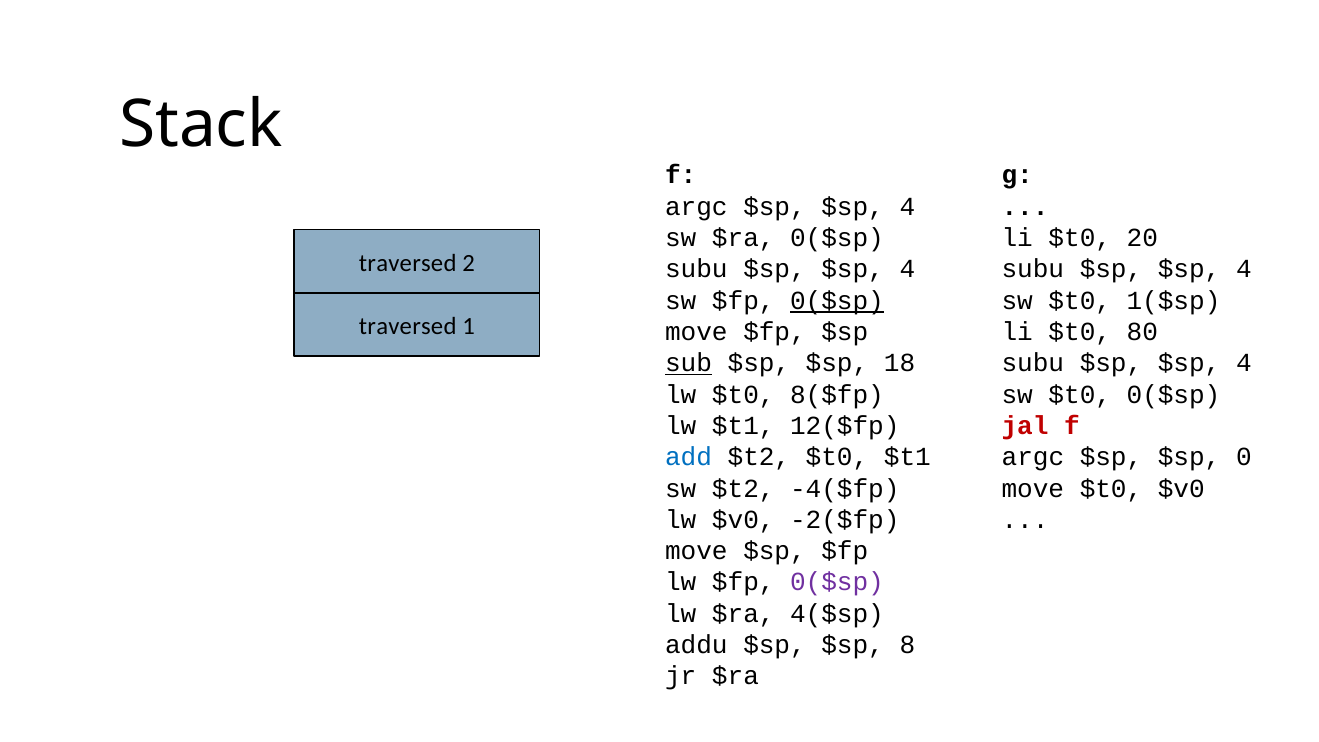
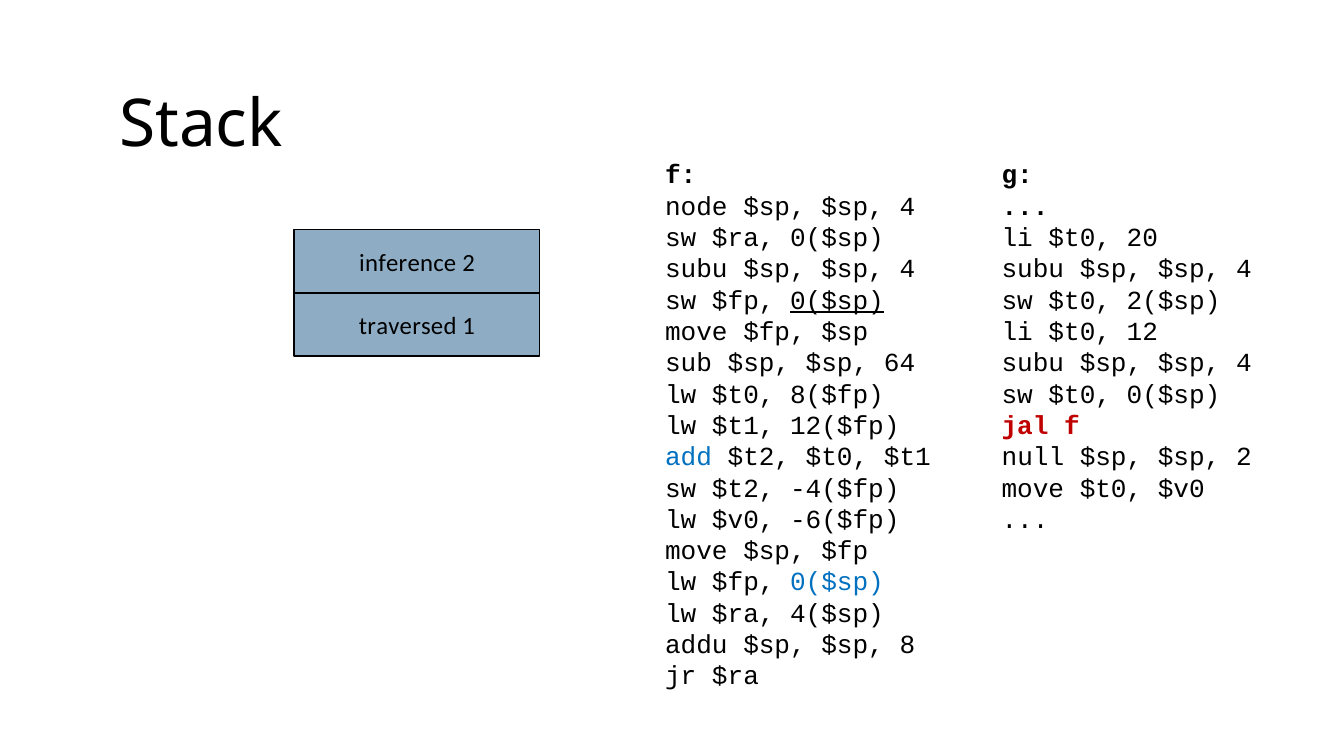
argc at (696, 207): argc -> node
traversed at (408, 263): traversed -> inference
1($sp: 1($sp -> 2($sp
80: 80 -> 12
sub underline: present -> none
18: 18 -> 64
argc at (1033, 457): argc -> null
$sp 0: 0 -> 2
-2($fp: -2($fp -> -6($fp
0($sp at (837, 582) colour: purple -> blue
